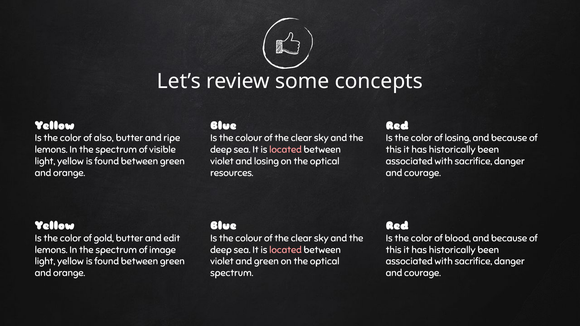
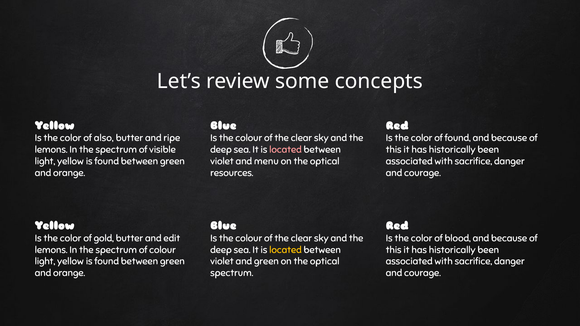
of losing: losing -> found
and losing: losing -> menu
of image: image -> colour
located at (285, 250) colour: pink -> yellow
